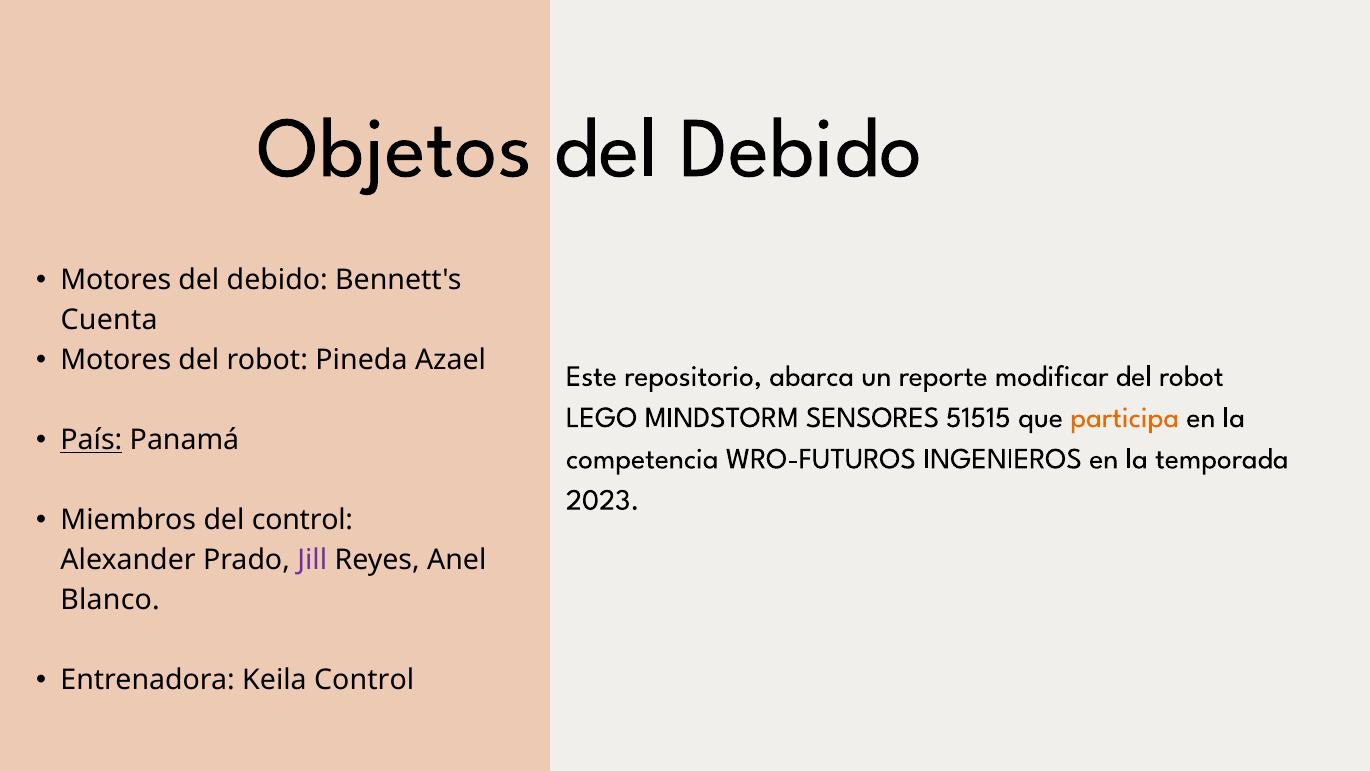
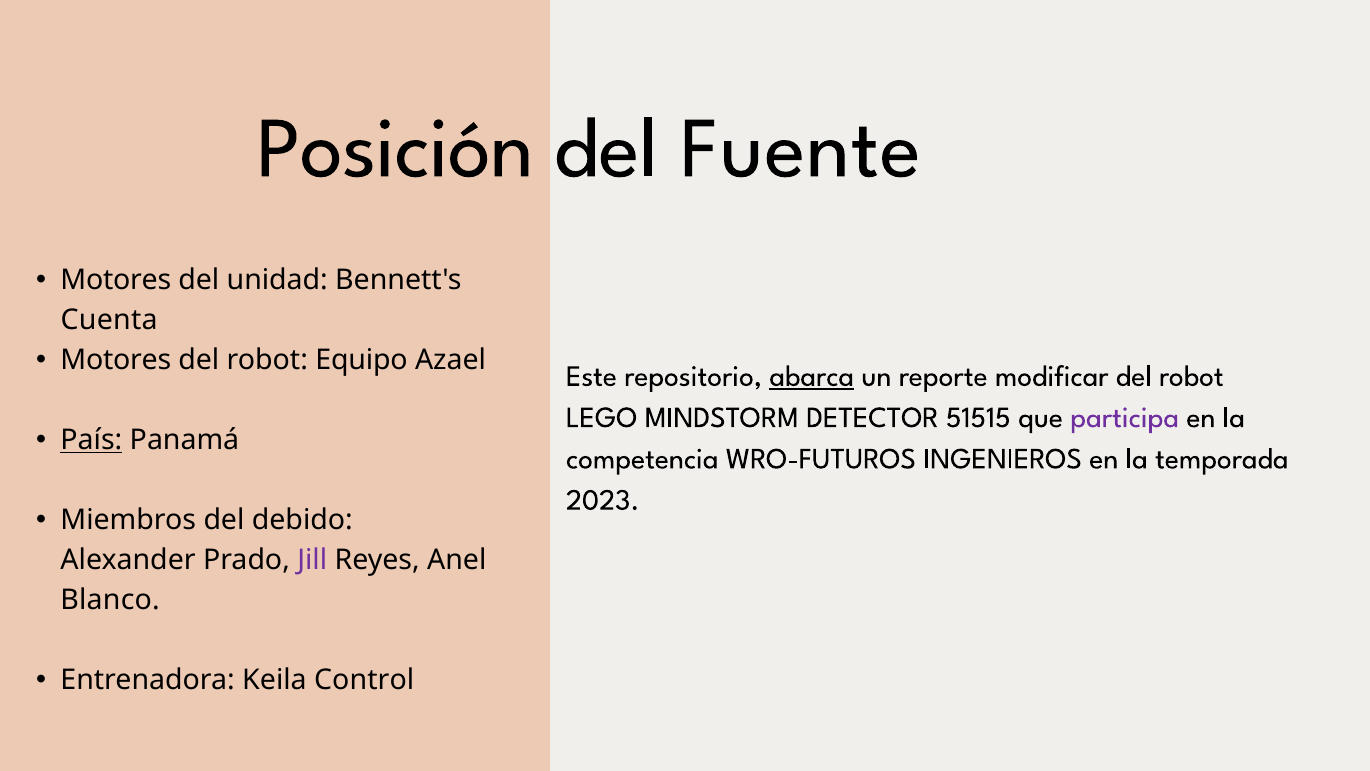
Objetos: Objetos -> Posición
Debido at (801, 148): Debido -> Fuente
debido at (277, 280): debido -> unidad
Pineda: Pineda -> Equipo
abarca underline: none -> present
SENSORES: SENSORES -> DETECTOR
participa colour: orange -> purple
del control: control -> debido
